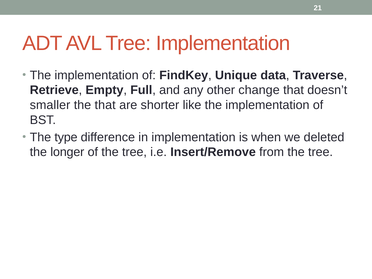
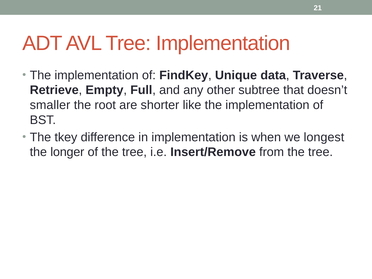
change: change -> subtree
the that: that -> root
type: type -> tkey
deleted: deleted -> longest
